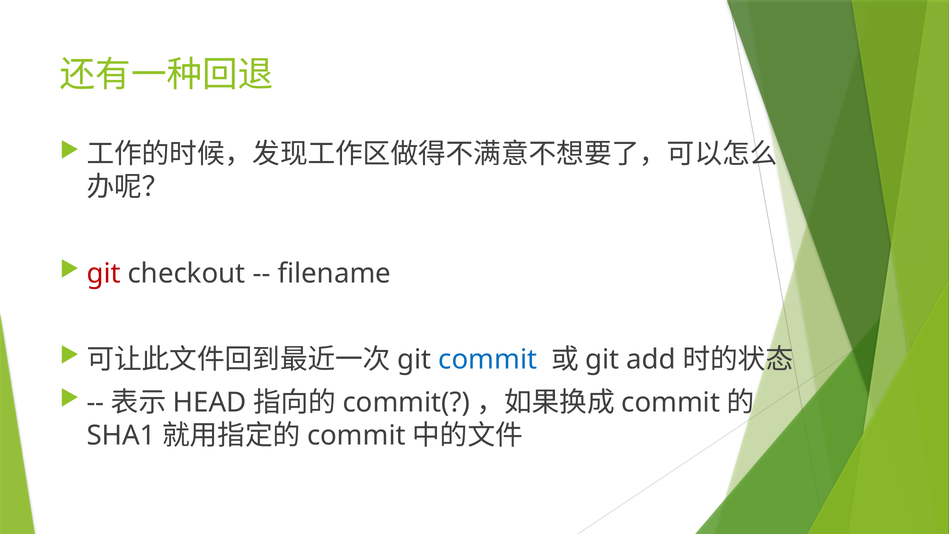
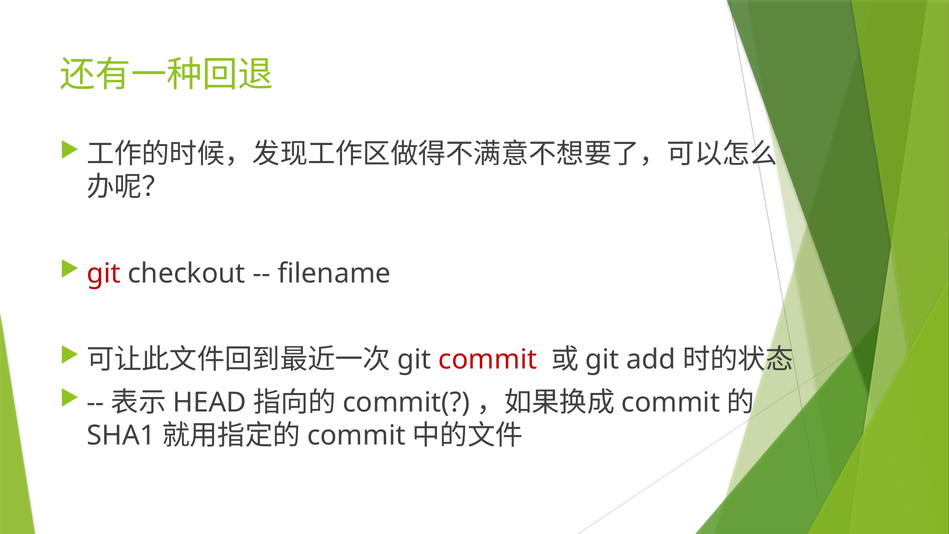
commit at (488, 359) colour: blue -> red
